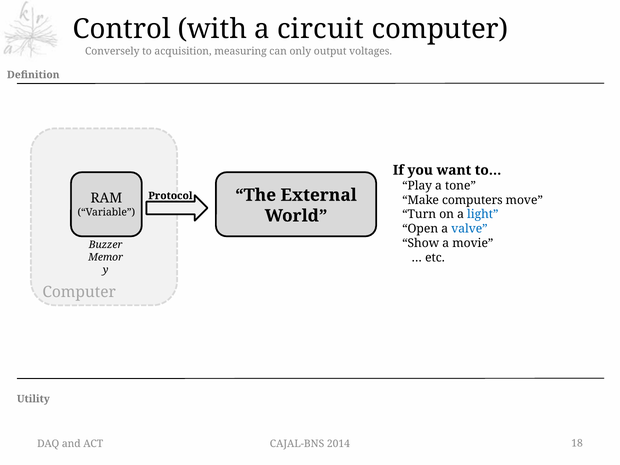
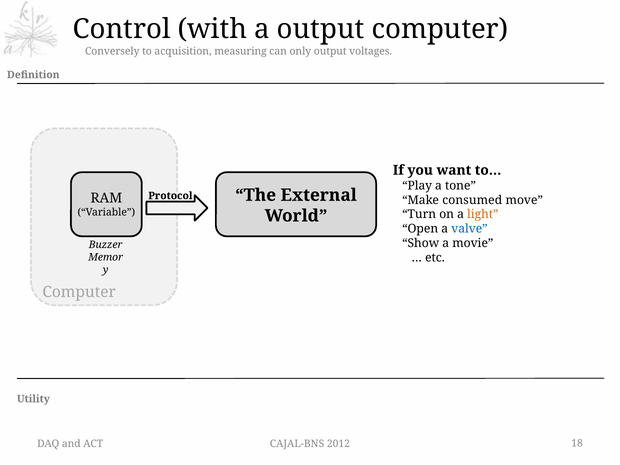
a circuit: circuit -> output
computers: computers -> consumed
light colour: blue -> orange
2014: 2014 -> 2012
